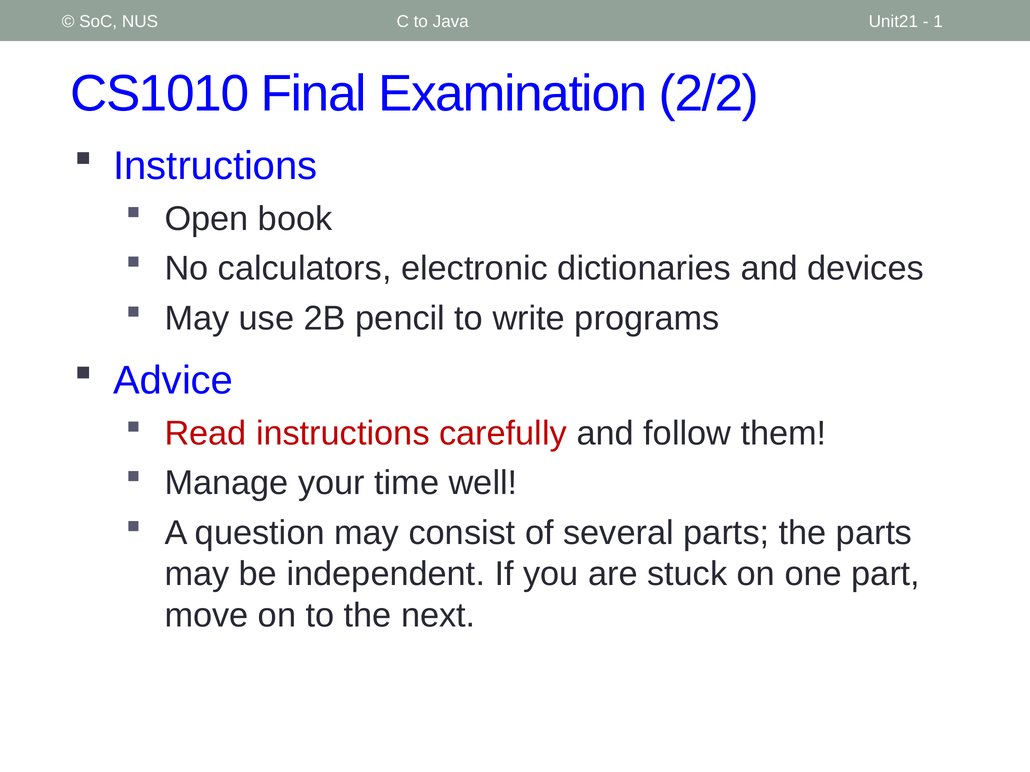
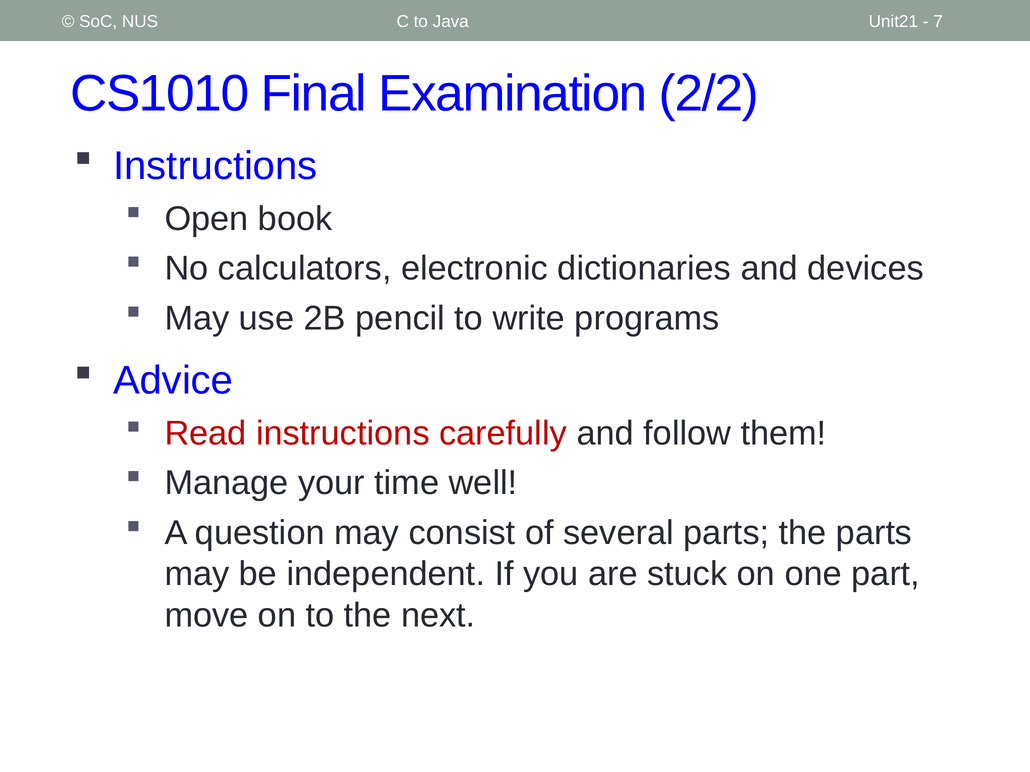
1: 1 -> 7
